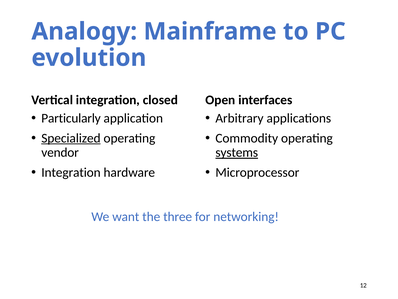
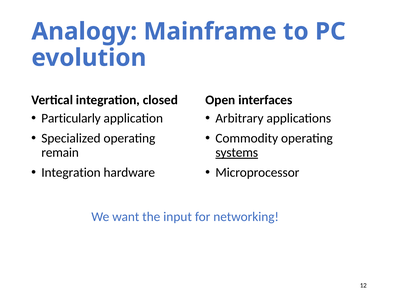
Specialized underline: present -> none
vendor: vendor -> remain
three: three -> input
